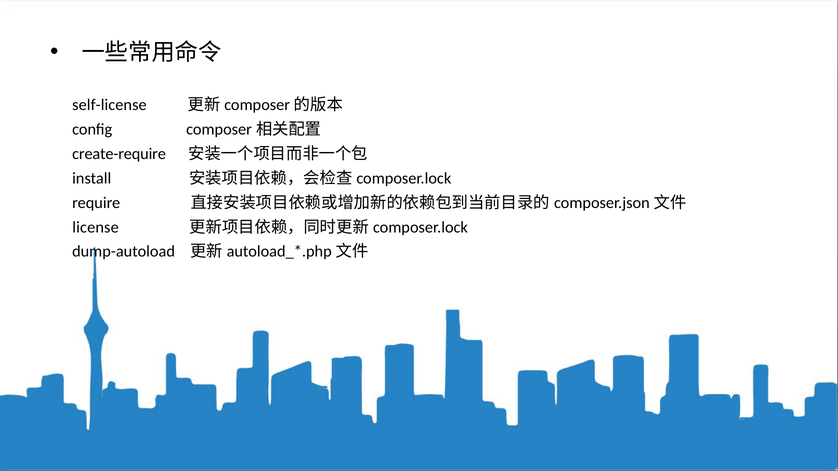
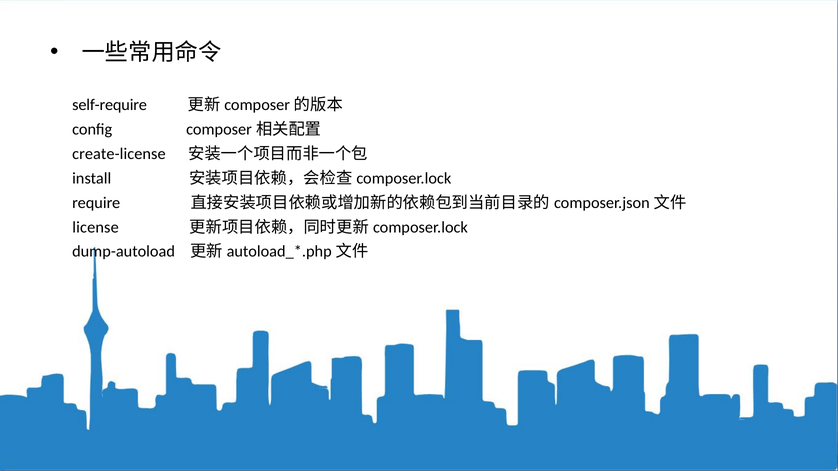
self-license: self-license -> self-require
create-require: create-require -> create-license
